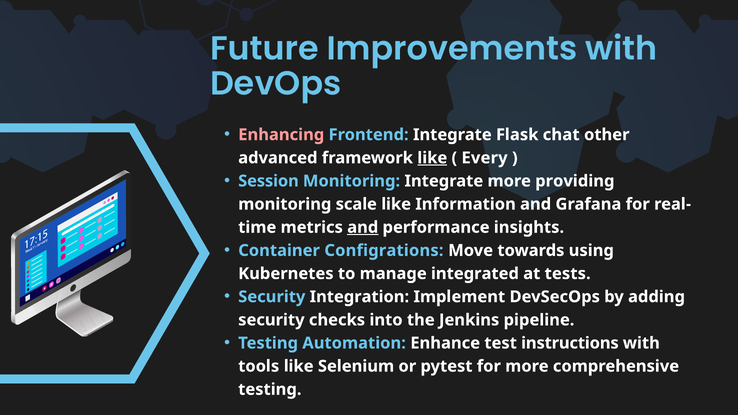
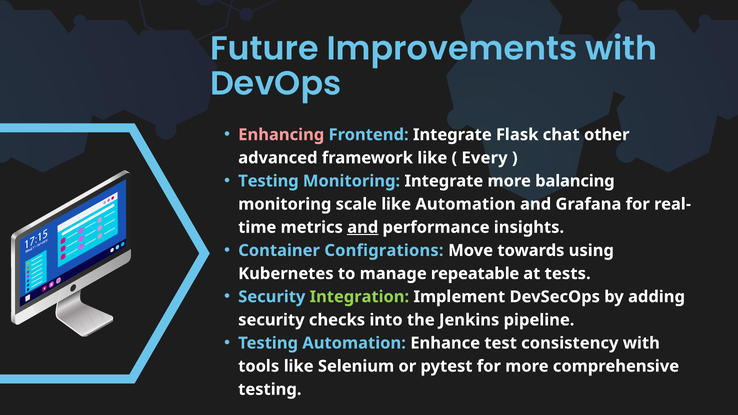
like at (432, 158) underline: present -> none
Session at (268, 181): Session -> Testing
providing: providing -> balancing
like Information: Information -> Automation
integrated: integrated -> repeatable
Integration colour: white -> light green
instructions: instructions -> consistency
